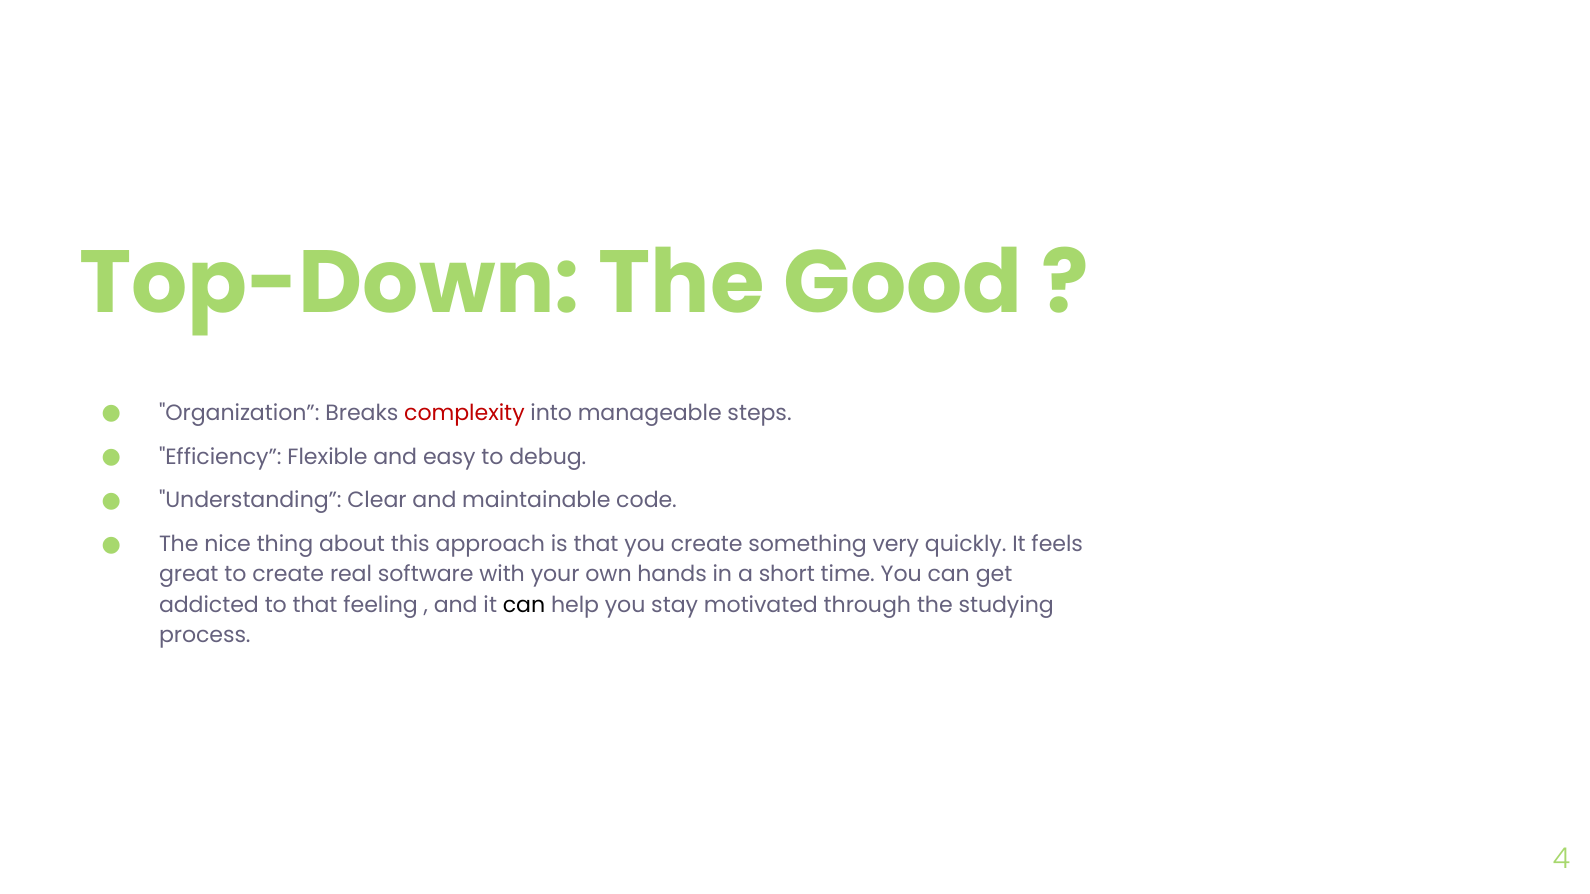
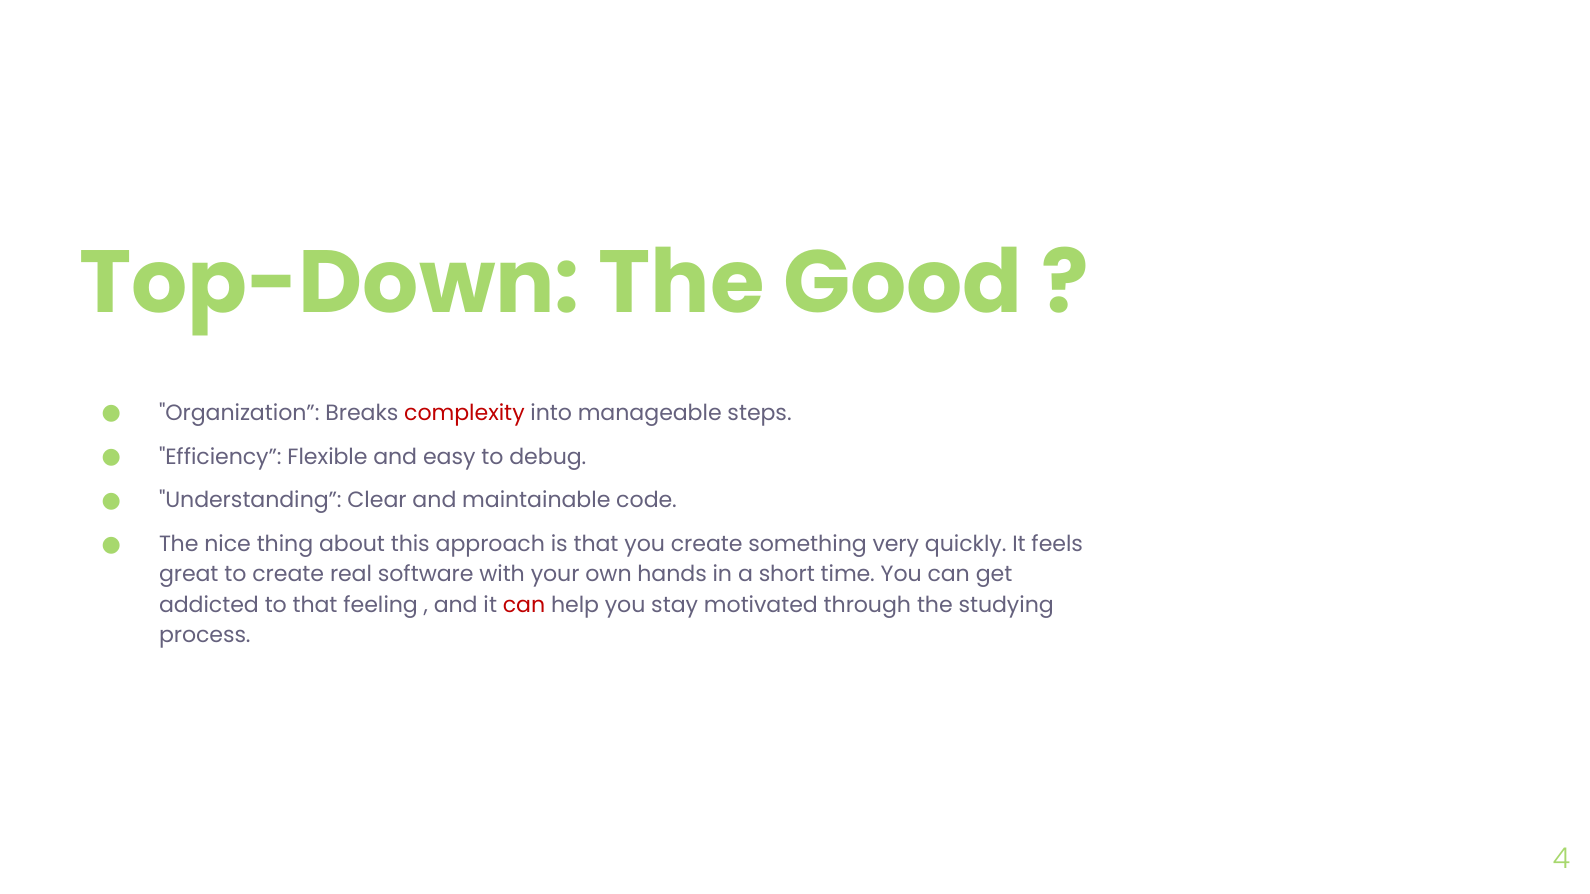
can at (524, 605) colour: black -> red
